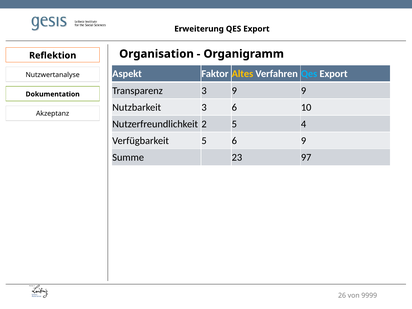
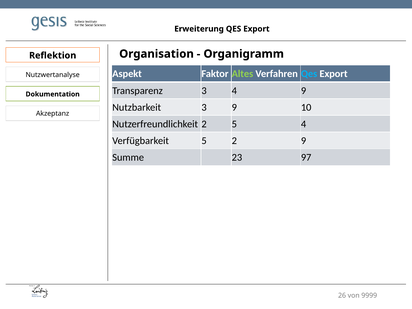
Altes colour: yellow -> light green
3 9: 9 -> 4
3 6: 6 -> 9
5 6: 6 -> 2
